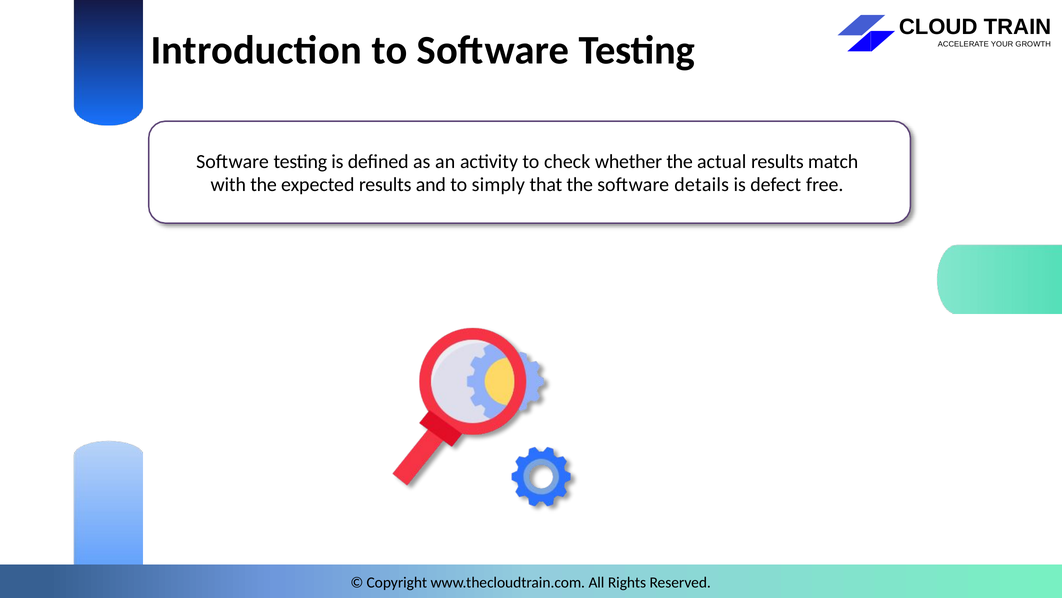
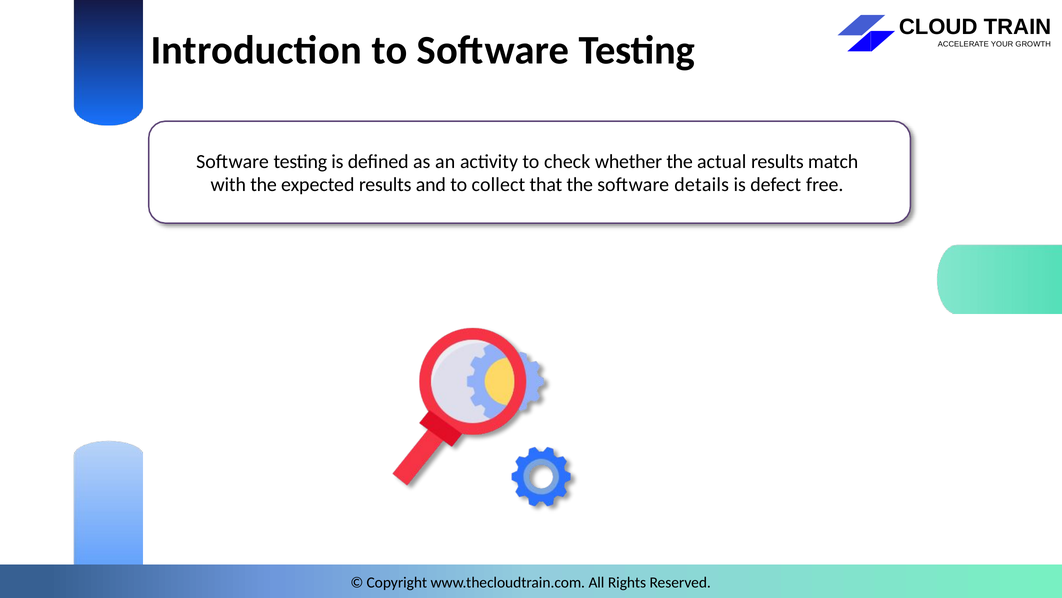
simply: simply -> collect
